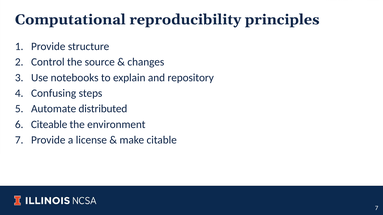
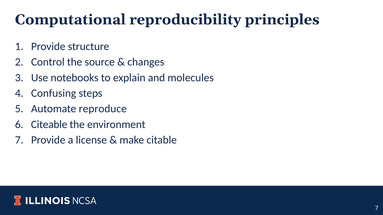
repository: repository -> molecules
distributed: distributed -> reproduce
